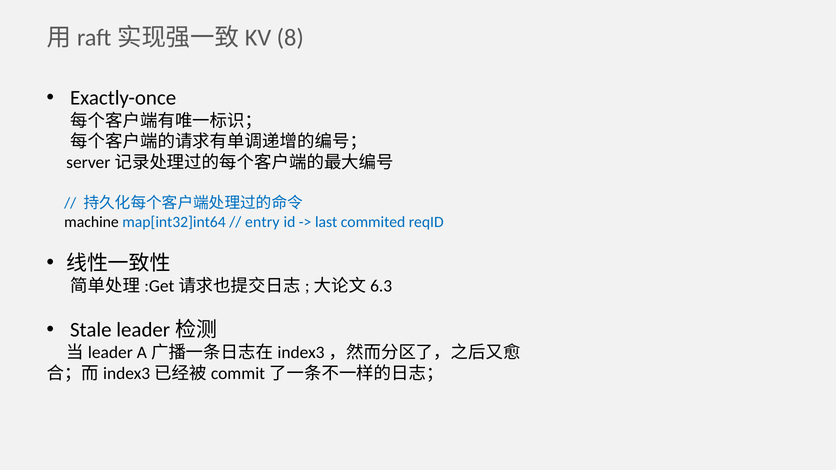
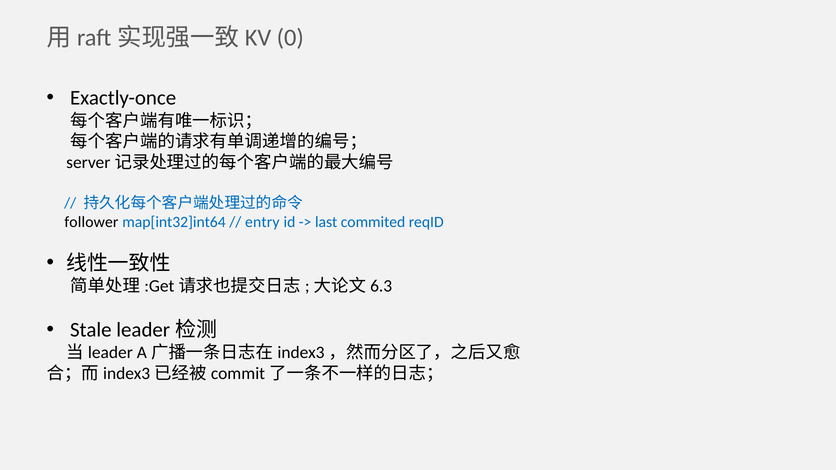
8: 8 -> 0
machine: machine -> follower
